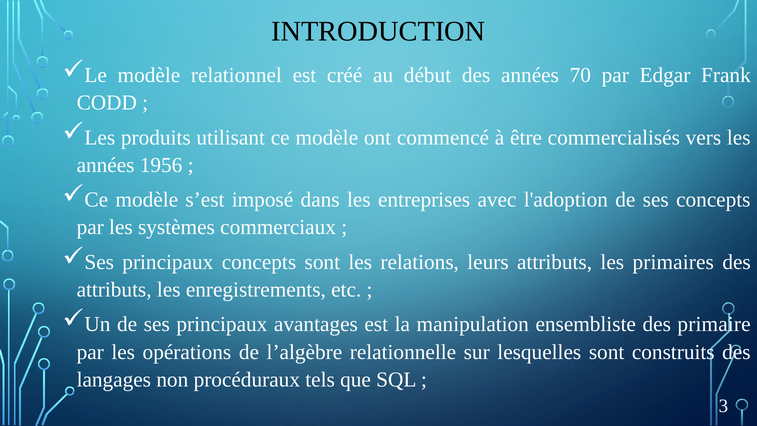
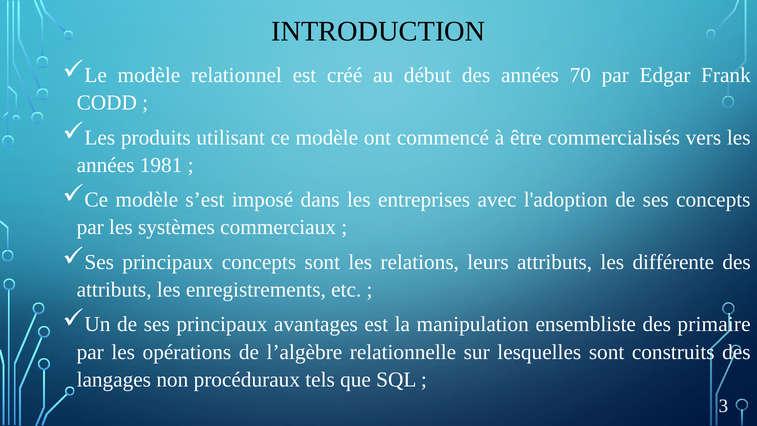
1956: 1956 -> 1981
primaires: primaires -> différente
